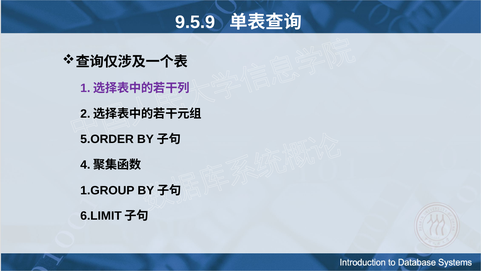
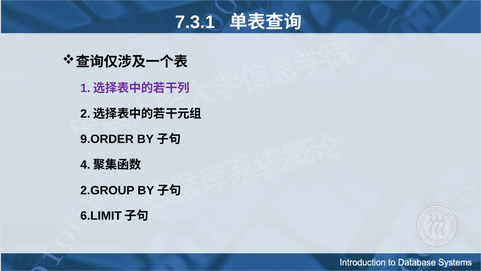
9.5.9: 9.5.9 -> 7.3.1
5.ORDER: 5.ORDER -> 9.ORDER
1.GROUP: 1.GROUP -> 2.GROUP
